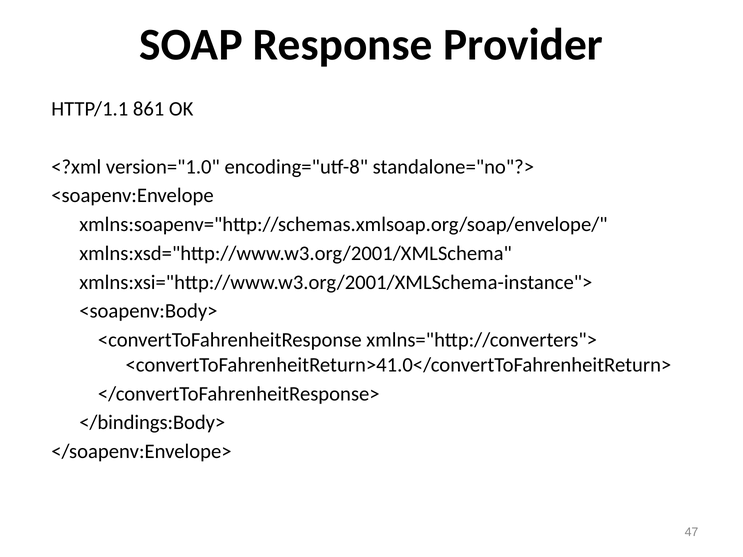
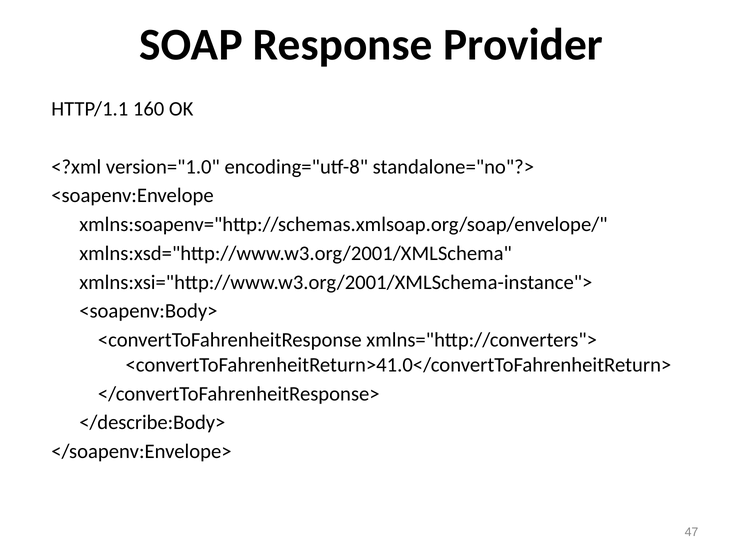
861: 861 -> 160
</bindings:Body>: </bindings:Body> -> </describe:Body>
